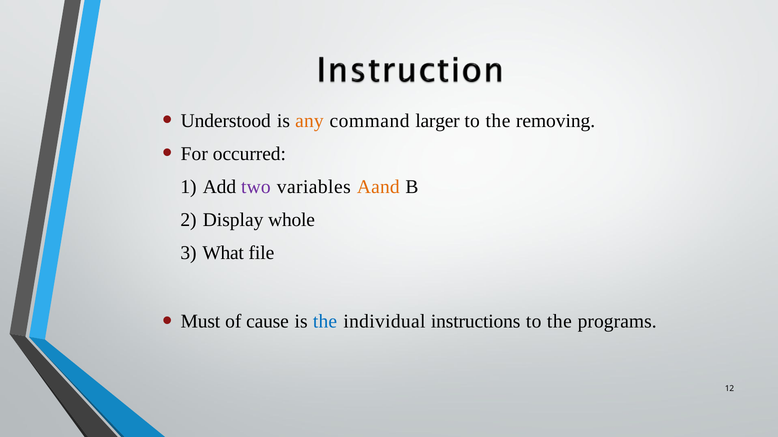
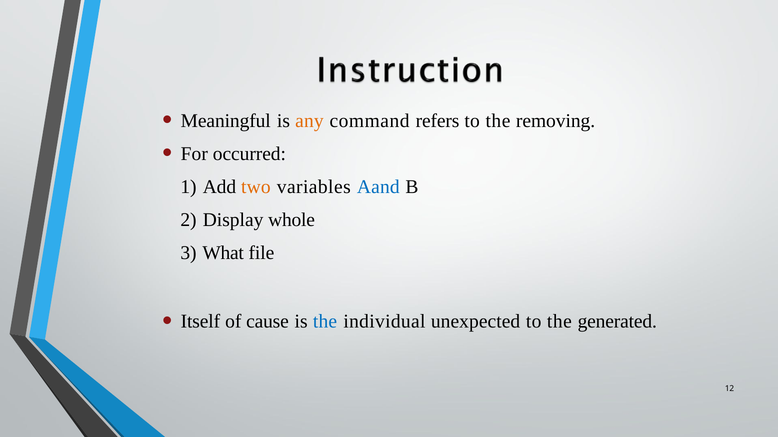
Understood: Understood -> Meaningful
larger: larger -> refers
two colour: purple -> orange
Aand colour: orange -> blue
Must: Must -> Itself
instructions: instructions -> unexpected
programs: programs -> generated
